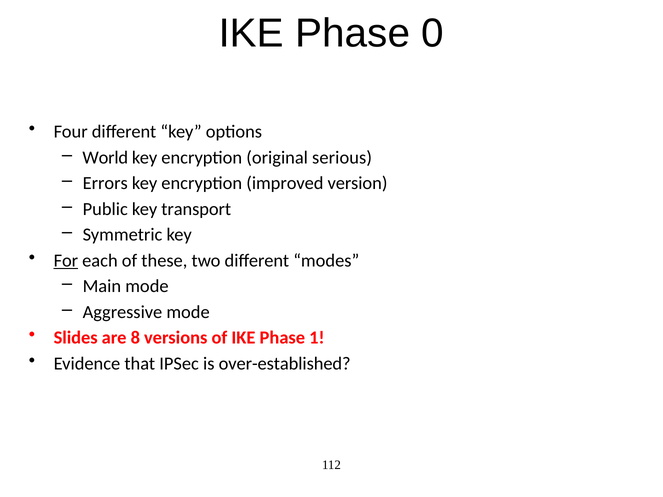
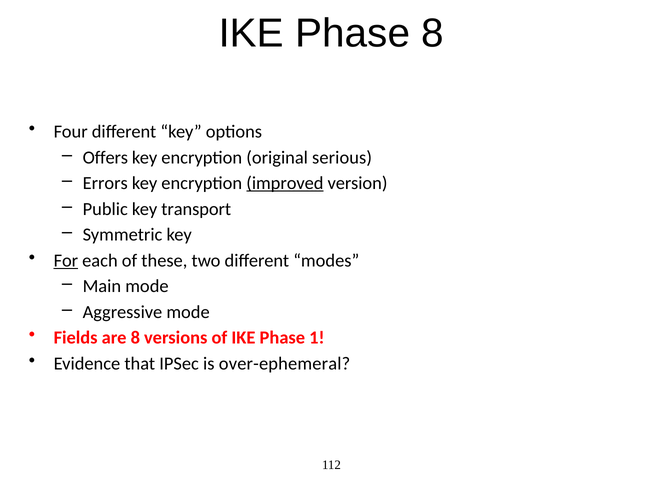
Phase 0: 0 -> 8
World: World -> Offers
improved underline: none -> present
Slides: Slides -> Fields
over-established: over-established -> over-ephemeral
